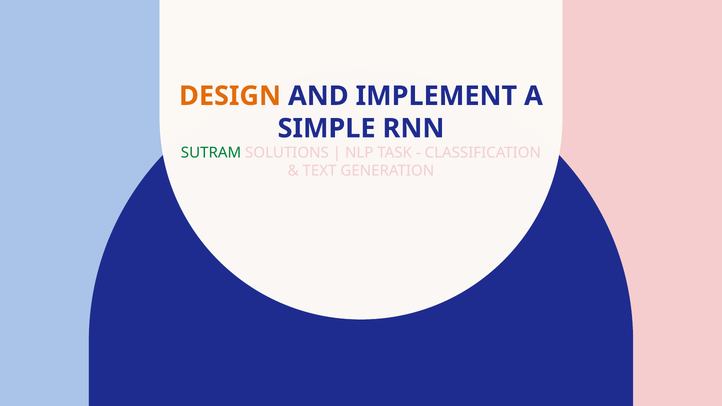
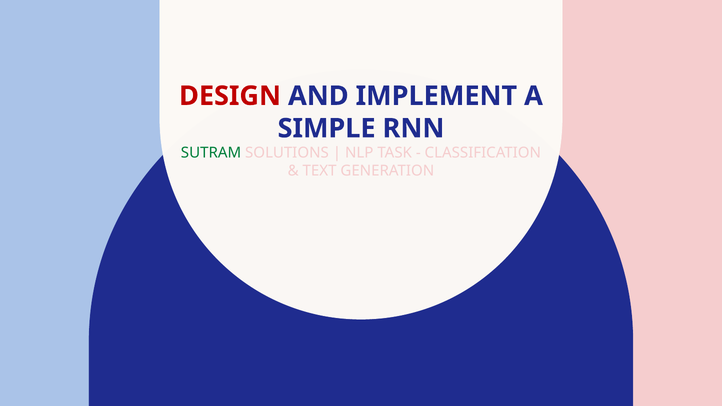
DESIGN colour: orange -> red
